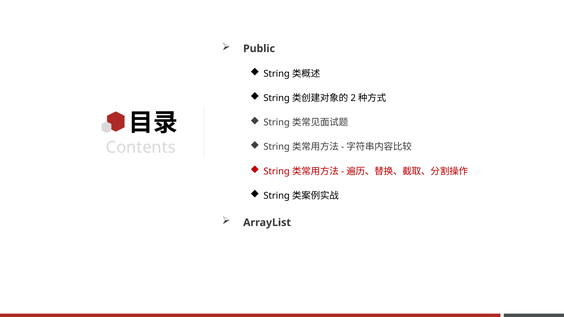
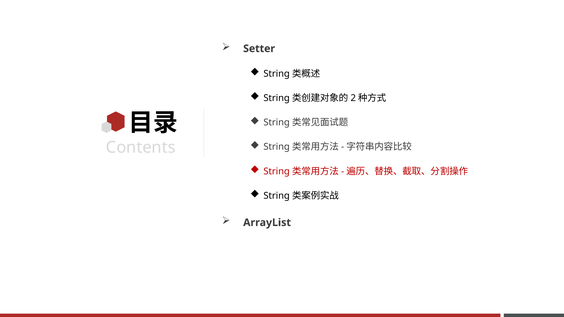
Public: Public -> Setter
